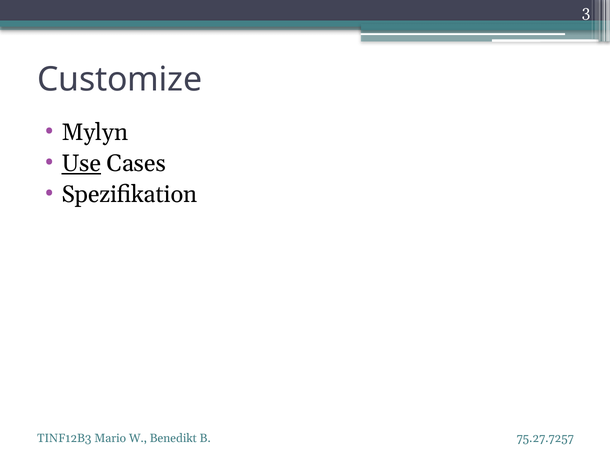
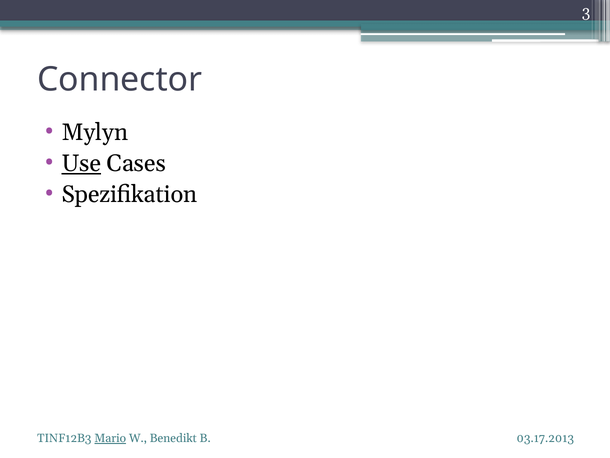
Customize: Customize -> Connector
Mario underline: none -> present
75.27.7257: 75.27.7257 -> 03.17.2013
